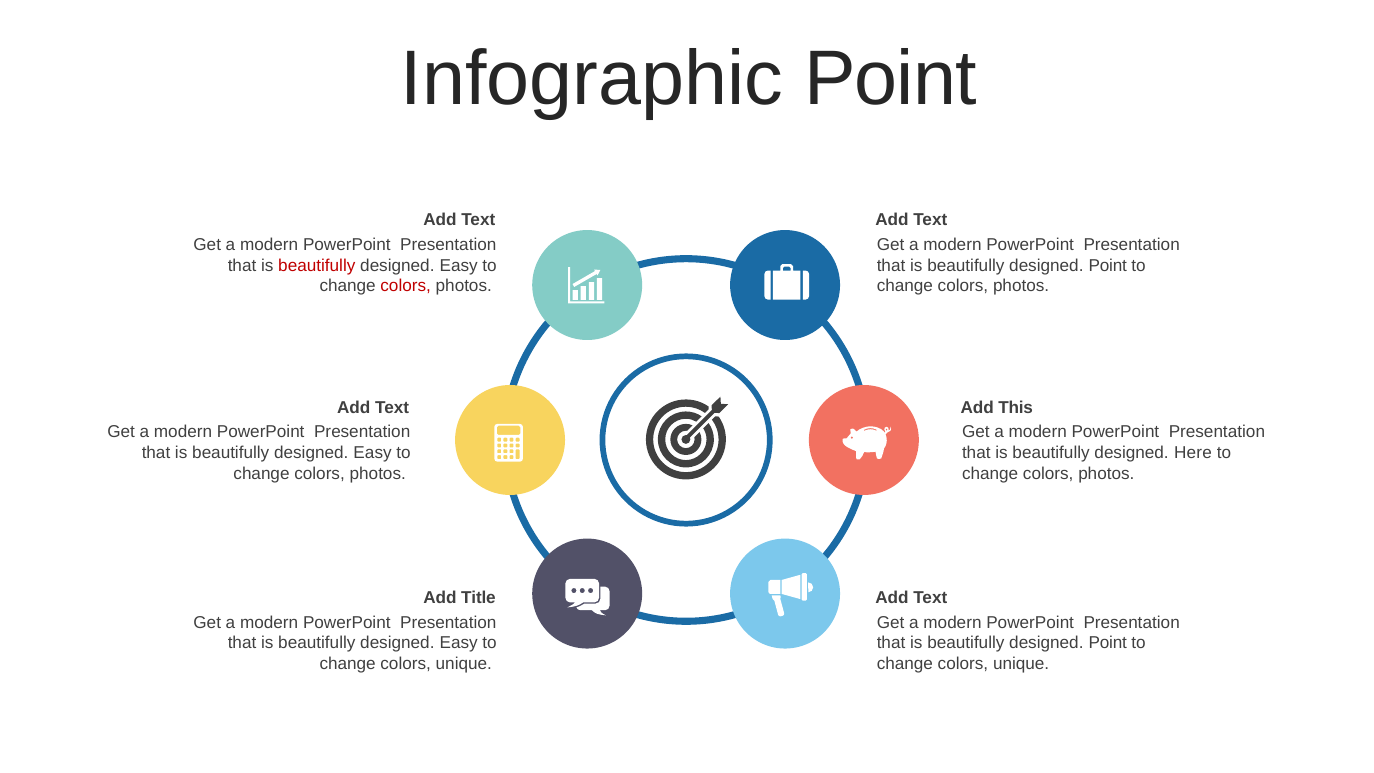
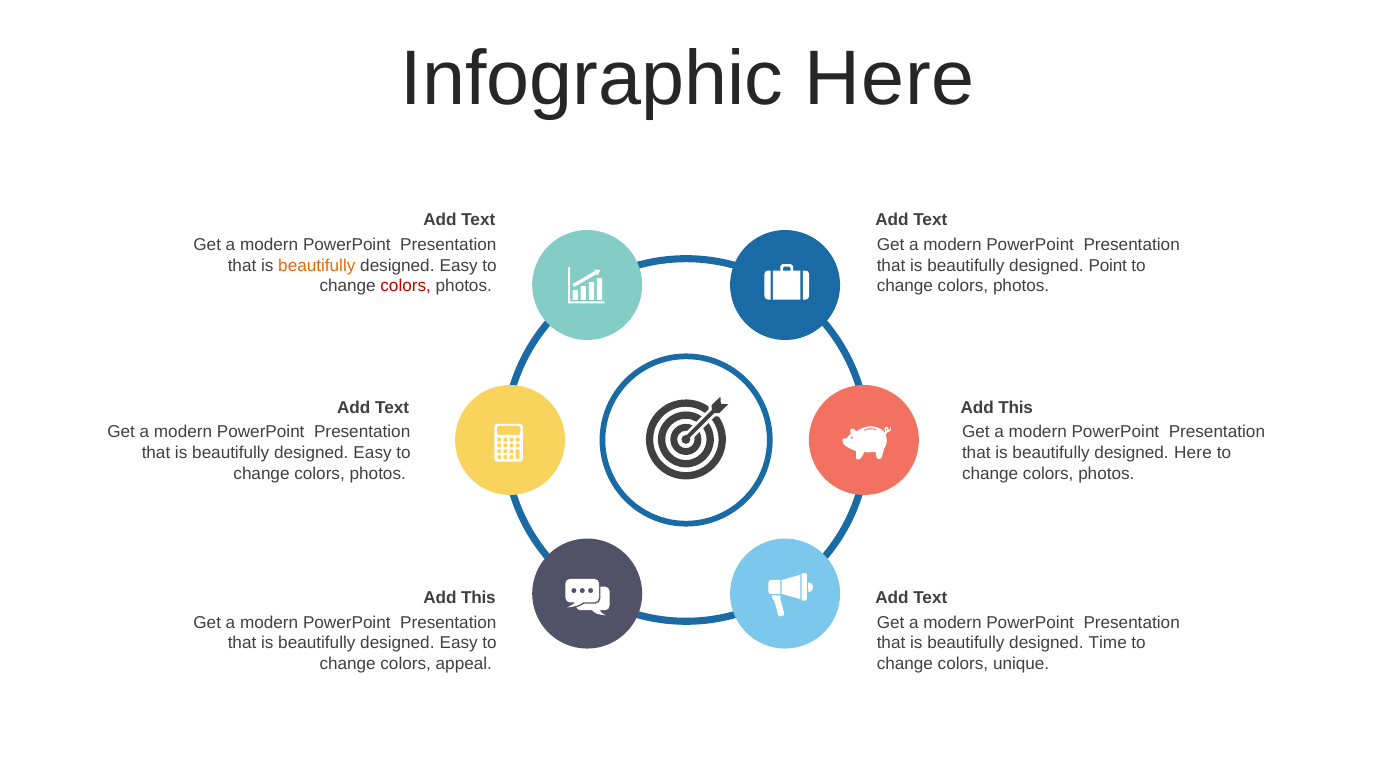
Infographic Point: Point -> Here
beautifully at (317, 265) colour: red -> orange
Title at (478, 598): Title -> This
Point at (1108, 643): Point -> Time
unique at (464, 664): unique -> appeal
